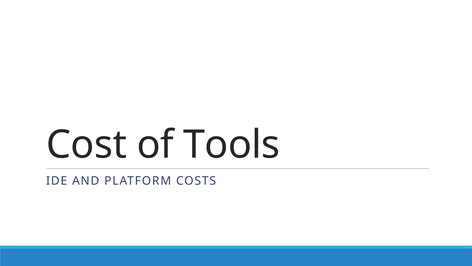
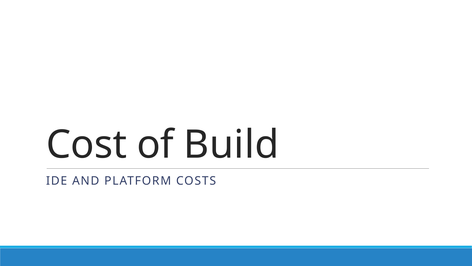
Tools: Tools -> Build
